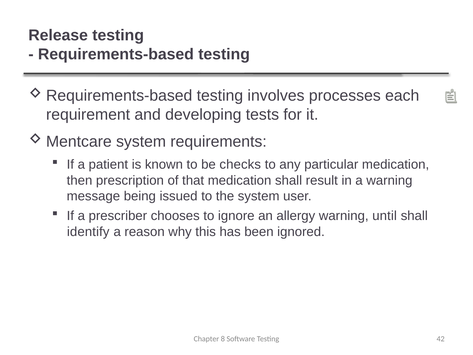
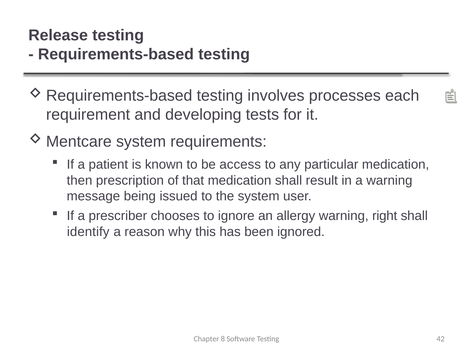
checks: checks -> access
until: until -> right
